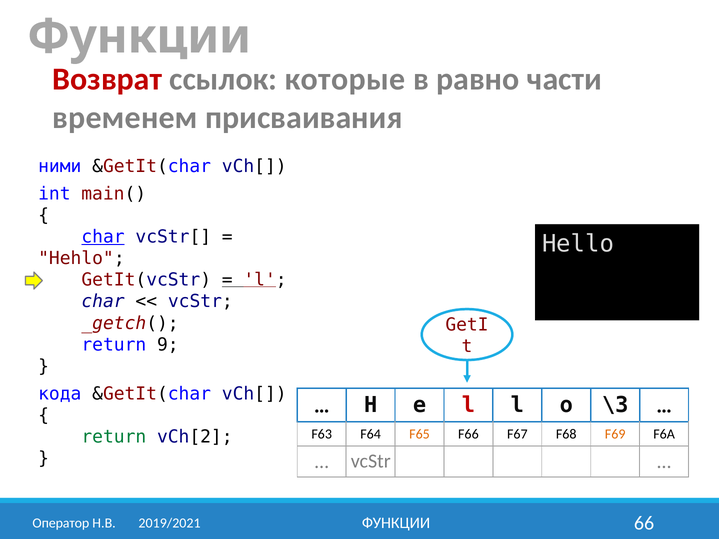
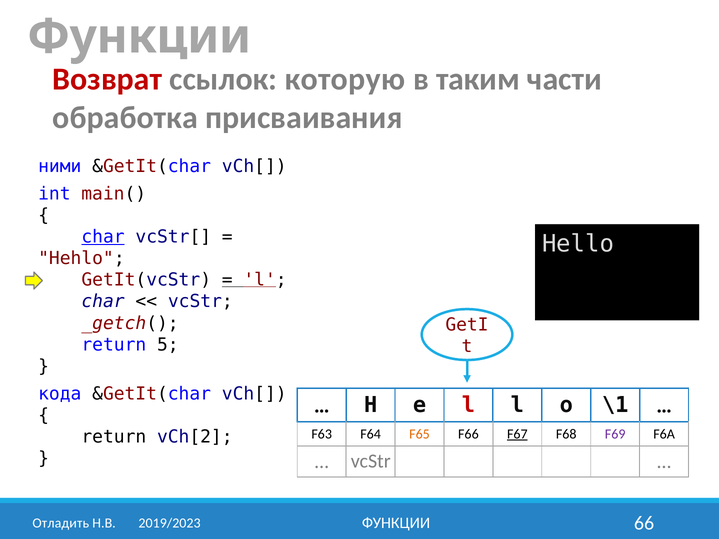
которые: которые -> которую
равно: равно -> таким
временем: временем -> обработка
9: 9 -> 5
\3: \3 -> \1
F67 underline: none -> present
F69 colour: orange -> purple
return at (114, 437) colour: green -> black
Оператор: Оператор -> Отладить
2019/2021: 2019/2021 -> 2019/2023
